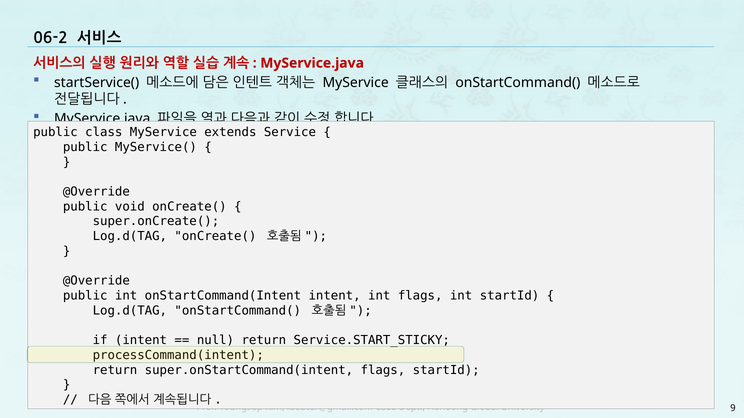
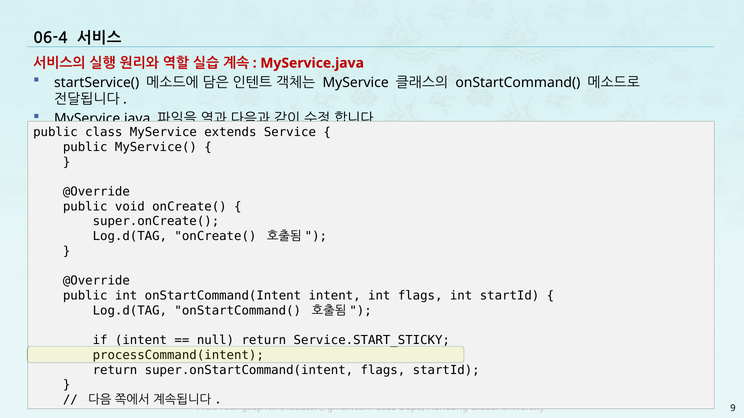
06-2: 06-2 -> 06-4
